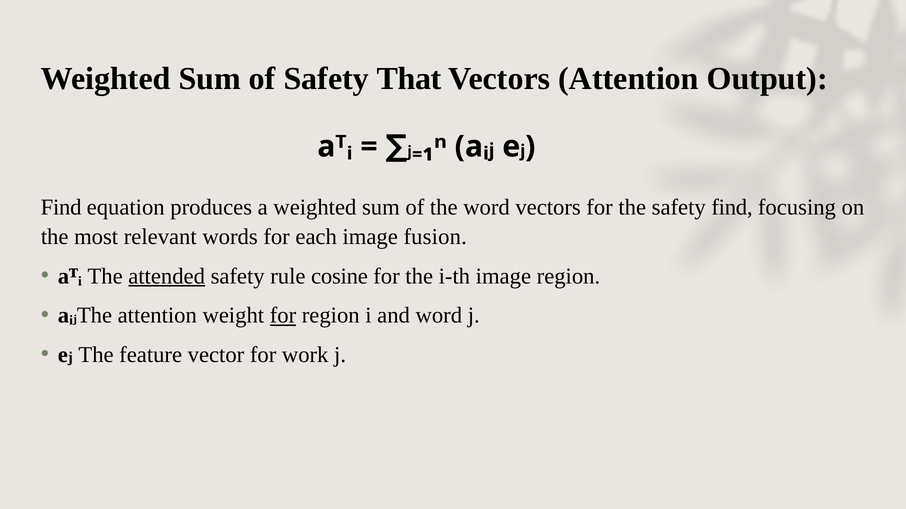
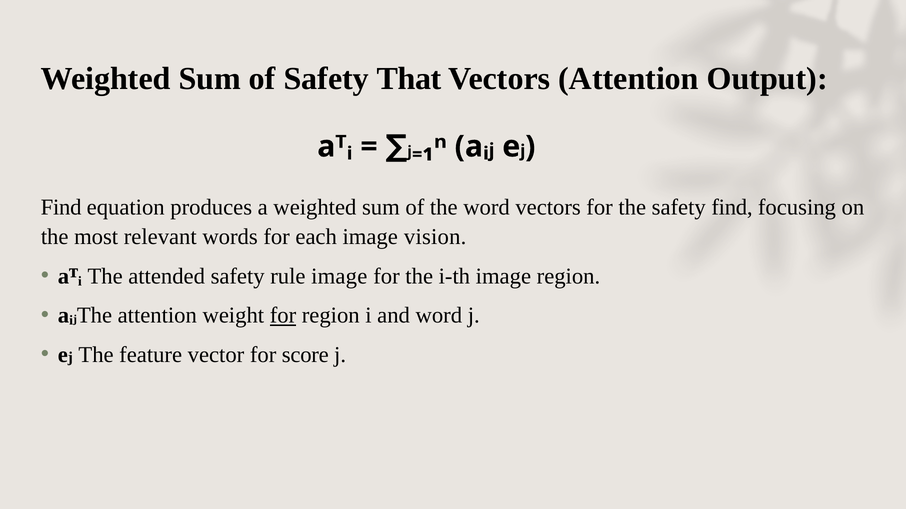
fusion: fusion -> vision
attended underline: present -> none
rule cosine: cosine -> image
work: work -> score
